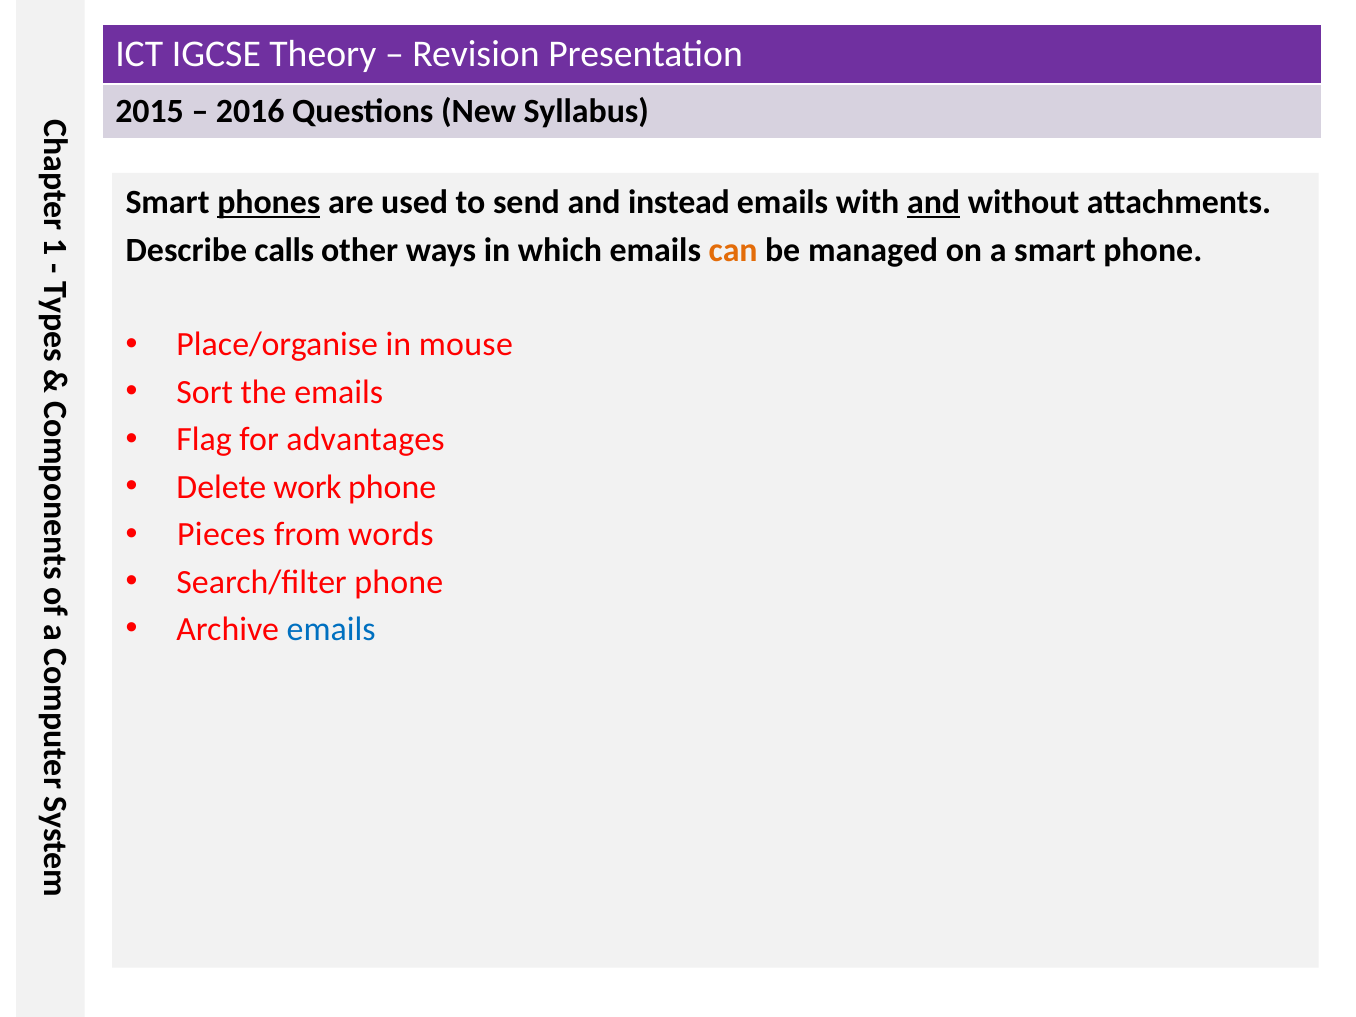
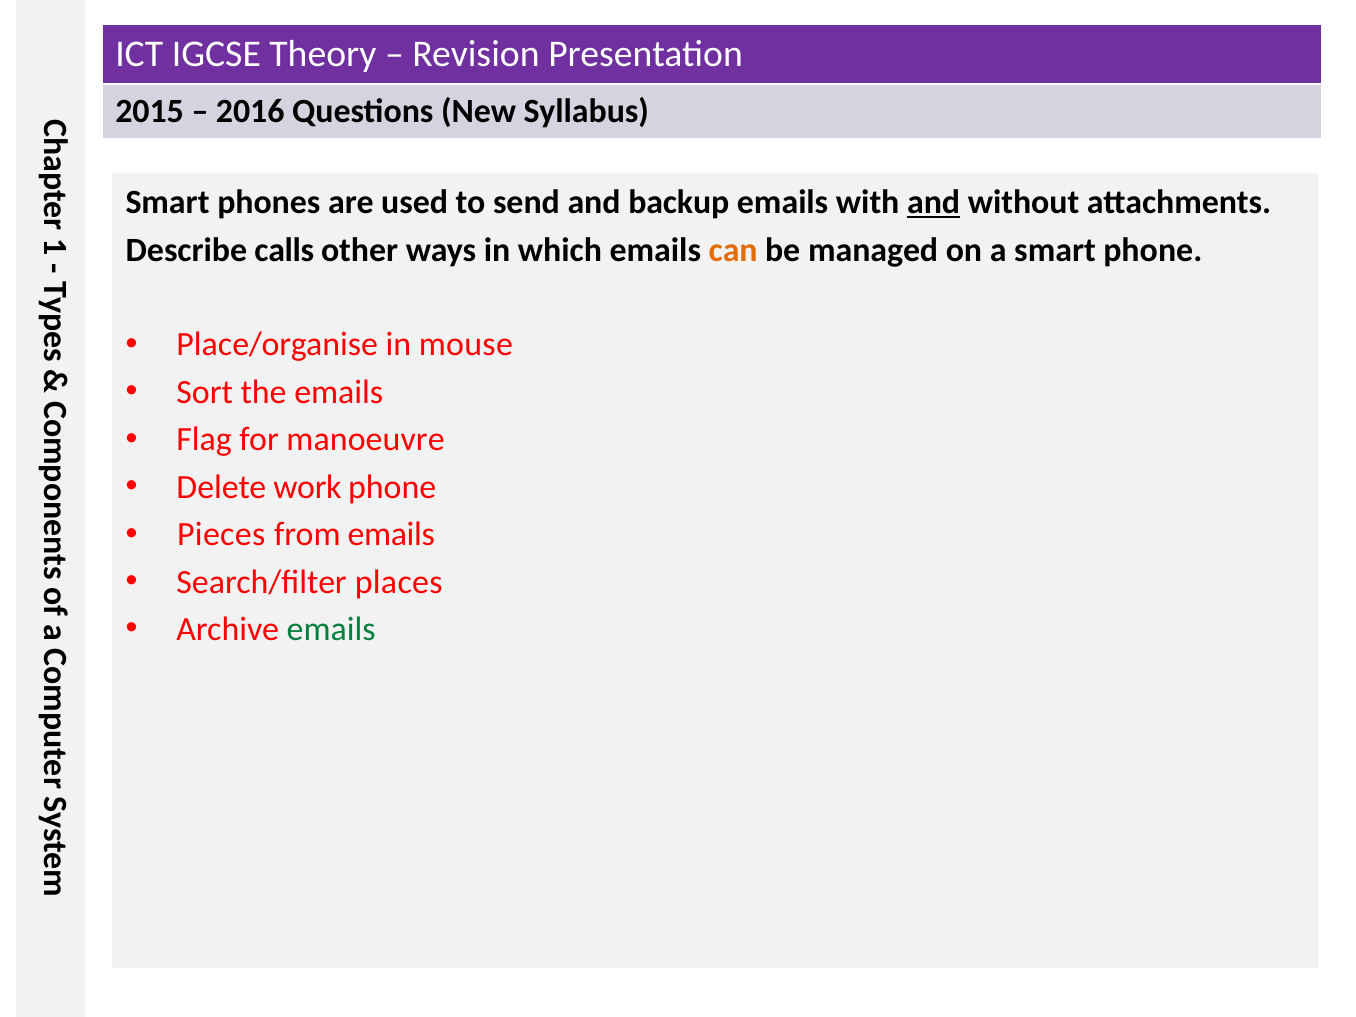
phones underline: present -> none
instead: instead -> backup
advantages: advantages -> manoeuvre
from words: words -> emails
Search/filter phone: phone -> places
emails at (331, 630) colour: blue -> green
